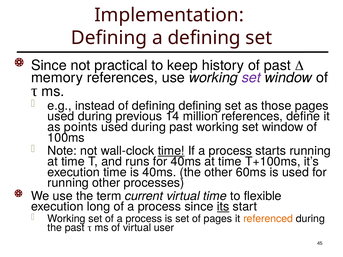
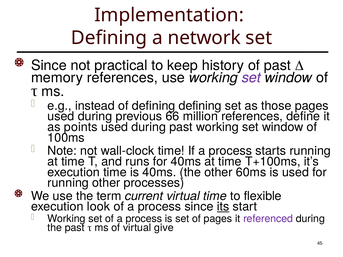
a defining: defining -> network
14: 14 -> 66
time at (171, 151) underline: present -> none
long: long -> look
referenced colour: orange -> purple
user: user -> give
